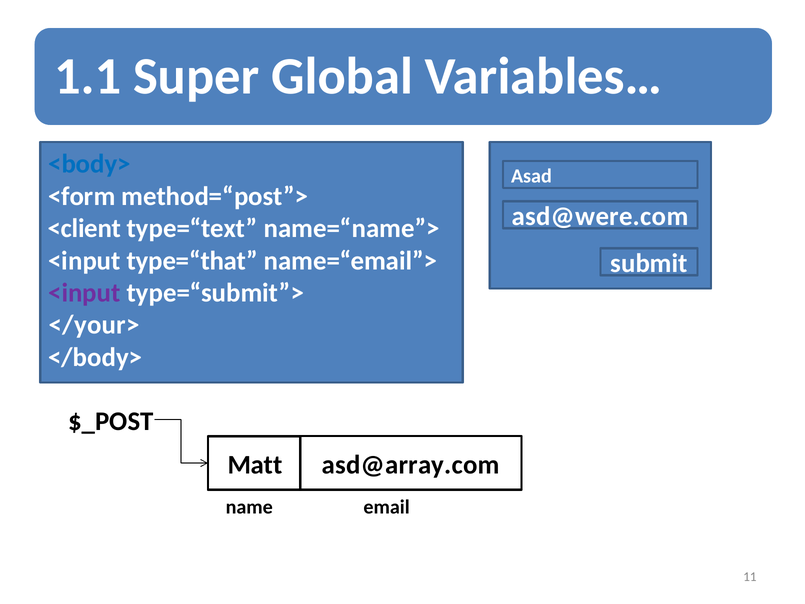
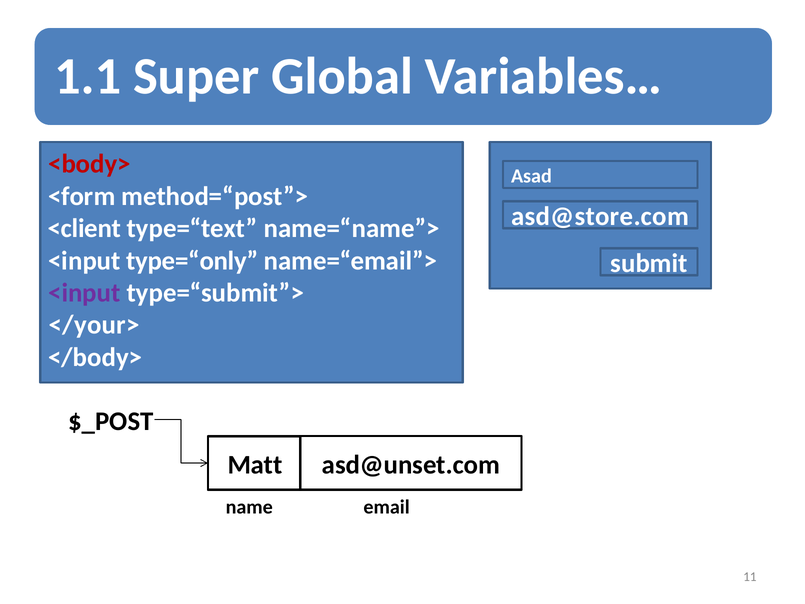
<body> colour: blue -> red
asd@were.com: asd@were.com -> asd@store.com
type=“that: type=“that -> type=“only
asd@array.com: asd@array.com -> asd@unset.com
